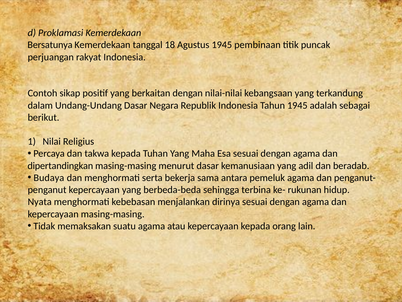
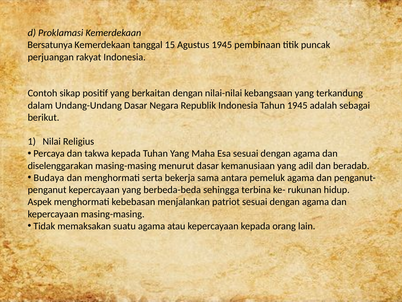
18: 18 -> 15
dipertandingkan: dipertandingkan -> diselenggarakan
Nyata: Nyata -> Aspek
dirinya: dirinya -> patriot
